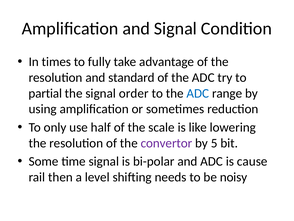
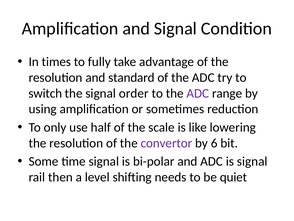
partial: partial -> switch
ADC at (198, 93) colour: blue -> purple
5: 5 -> 6
is cause: cause -> signal
noisy: noisy -> quiet
